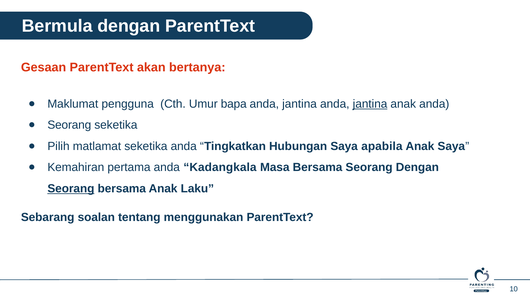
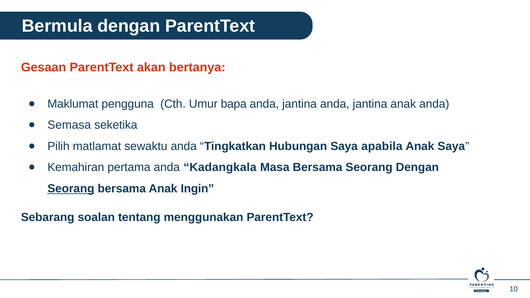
jantina at (370, 104) underline: present -> none
Seorang at (69, 125): Seorang -> Semasa
matlamat seketika: seketika -> sewaktu
Laku: Laku -> Ingin
